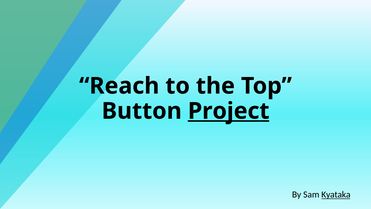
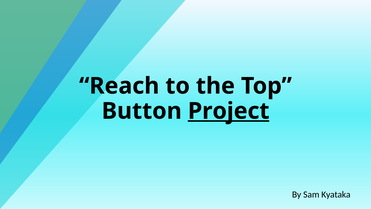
Kyataka underline: present -> none
